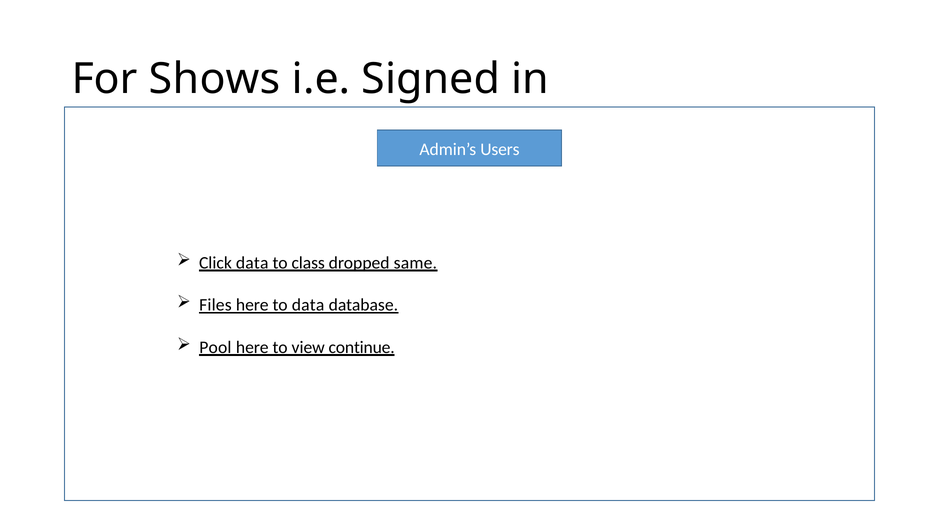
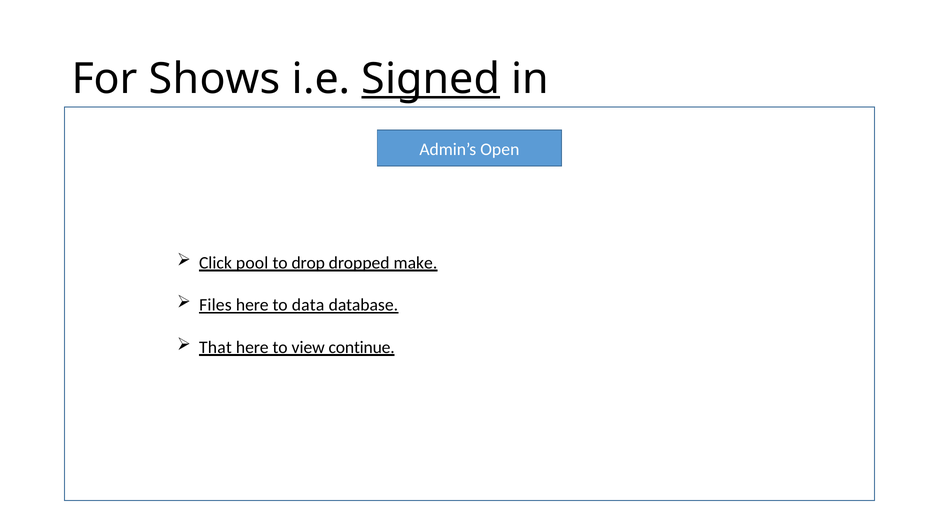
Signed underline: none -> present
Users: Users -> Open
Click data: data -> pool
class: class -> drop
same: same -> make
Pool: Pool -> That
